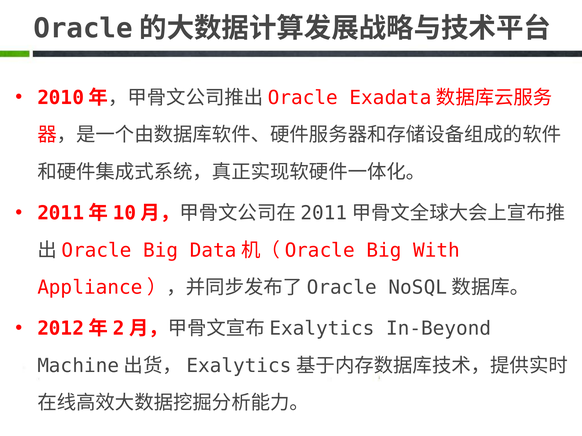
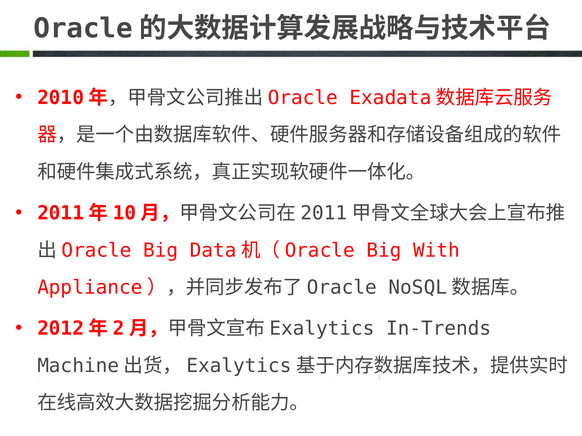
In-Beyond: In-Beyond -> In-Trends
